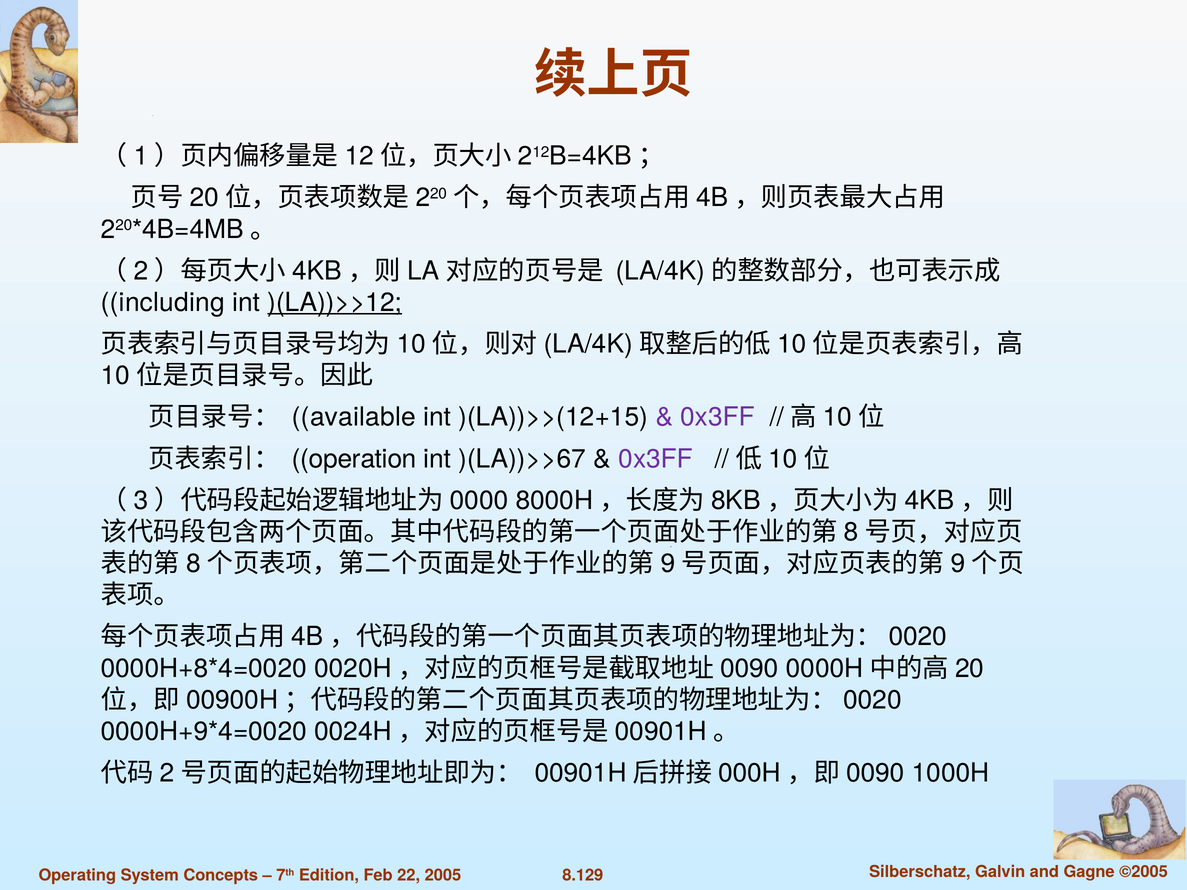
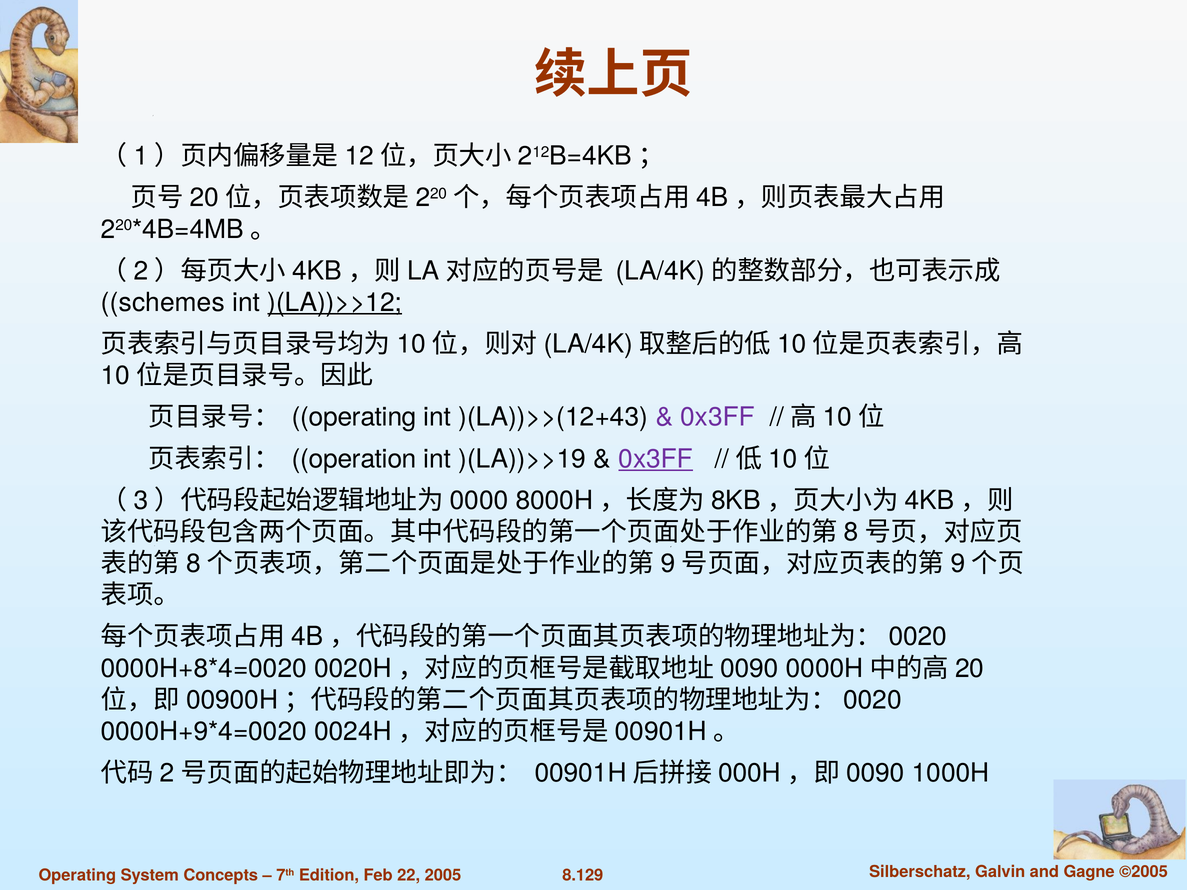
including: including -> schemes
available at (354, 417): available -> operating
)(LA))>>(12+15: )(LA))>>(12+15 -> )(LA))>>(12+43
)(LA))>>67: )(LA))>>67 -> )(LA))>>19
0x3FF at (656, 459) underline: none -> present
